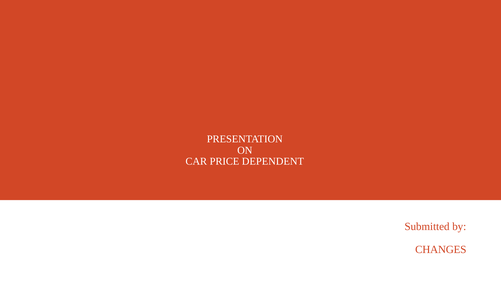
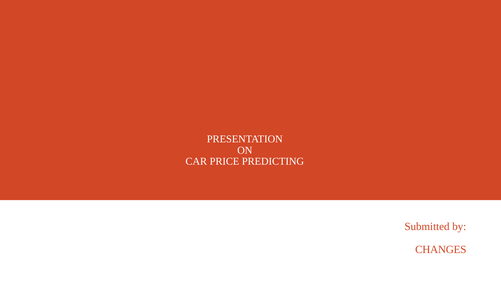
DEPENDENT: DEPENDENT -> PREDICTING
